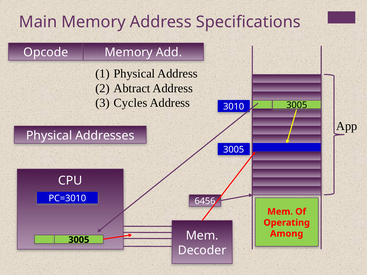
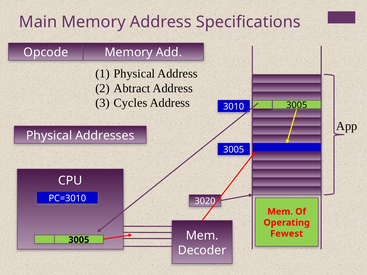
6456: 6456 -> 3020
Among: Among -> Fewest
